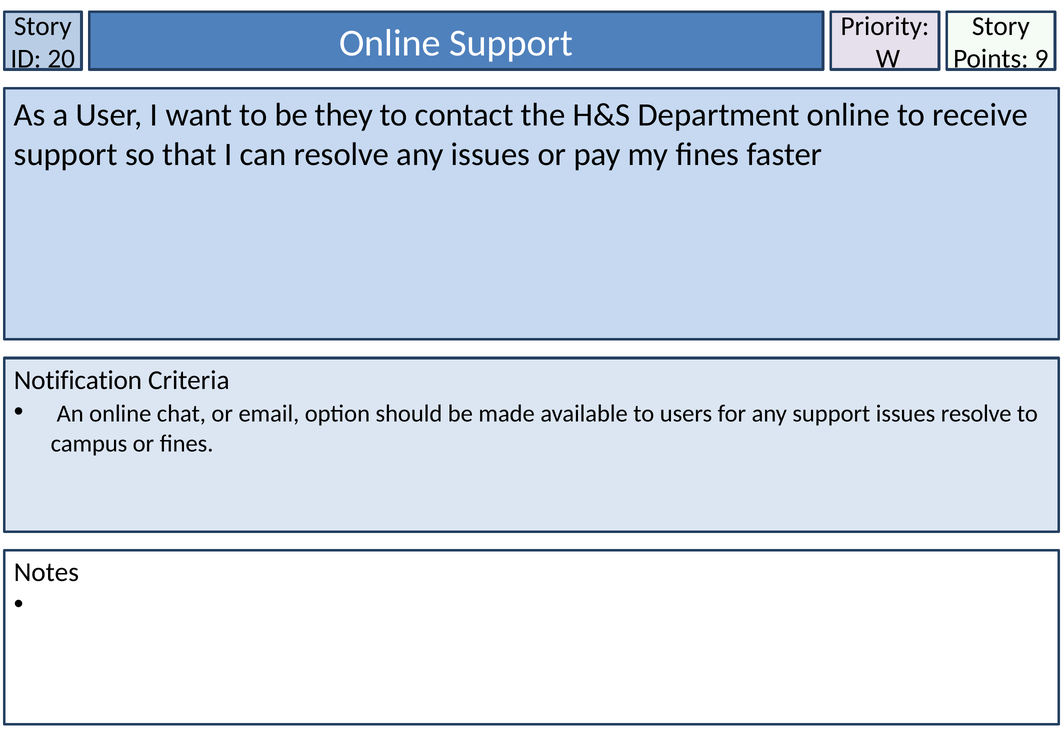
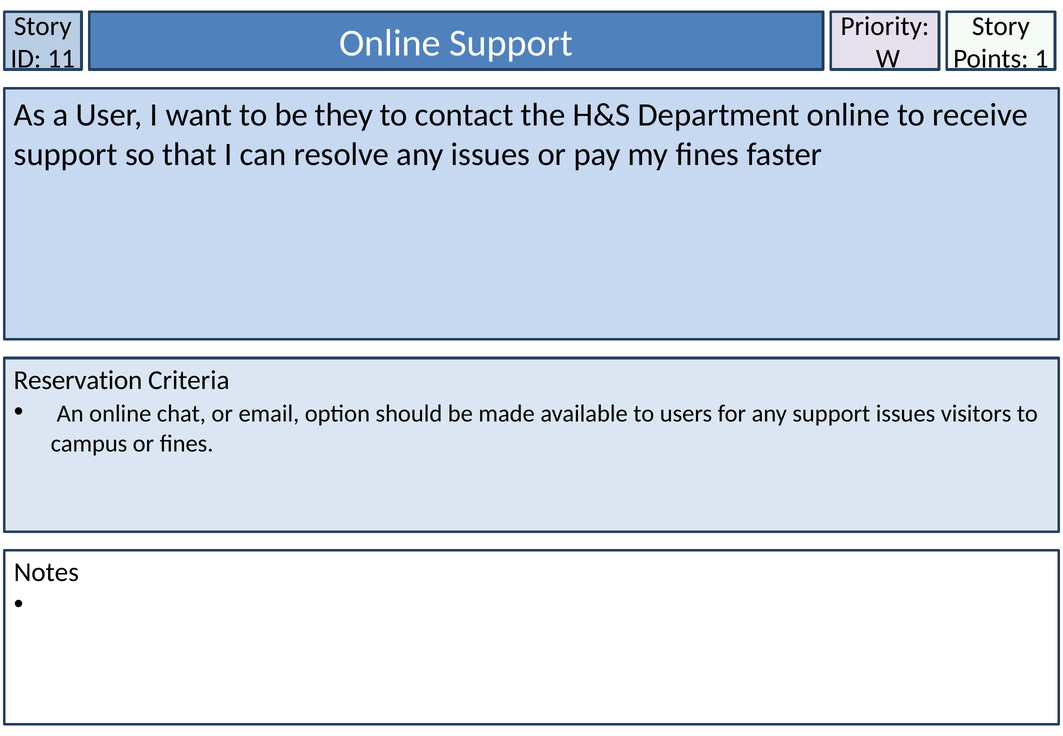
20: 20 -> 11
9: 9 -> 1
Notification: Notification -> Reservation
issues resolve: resolve -> visitors
